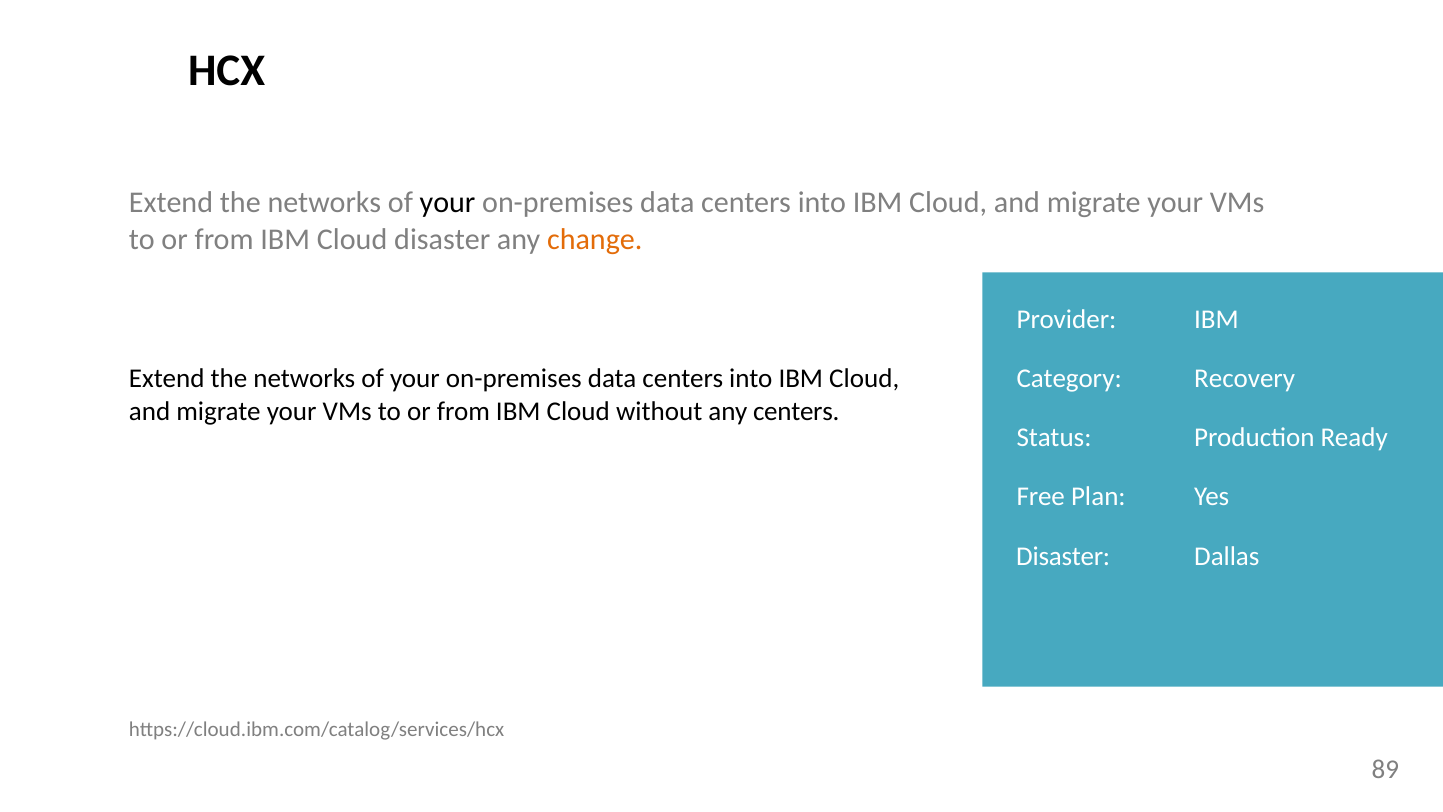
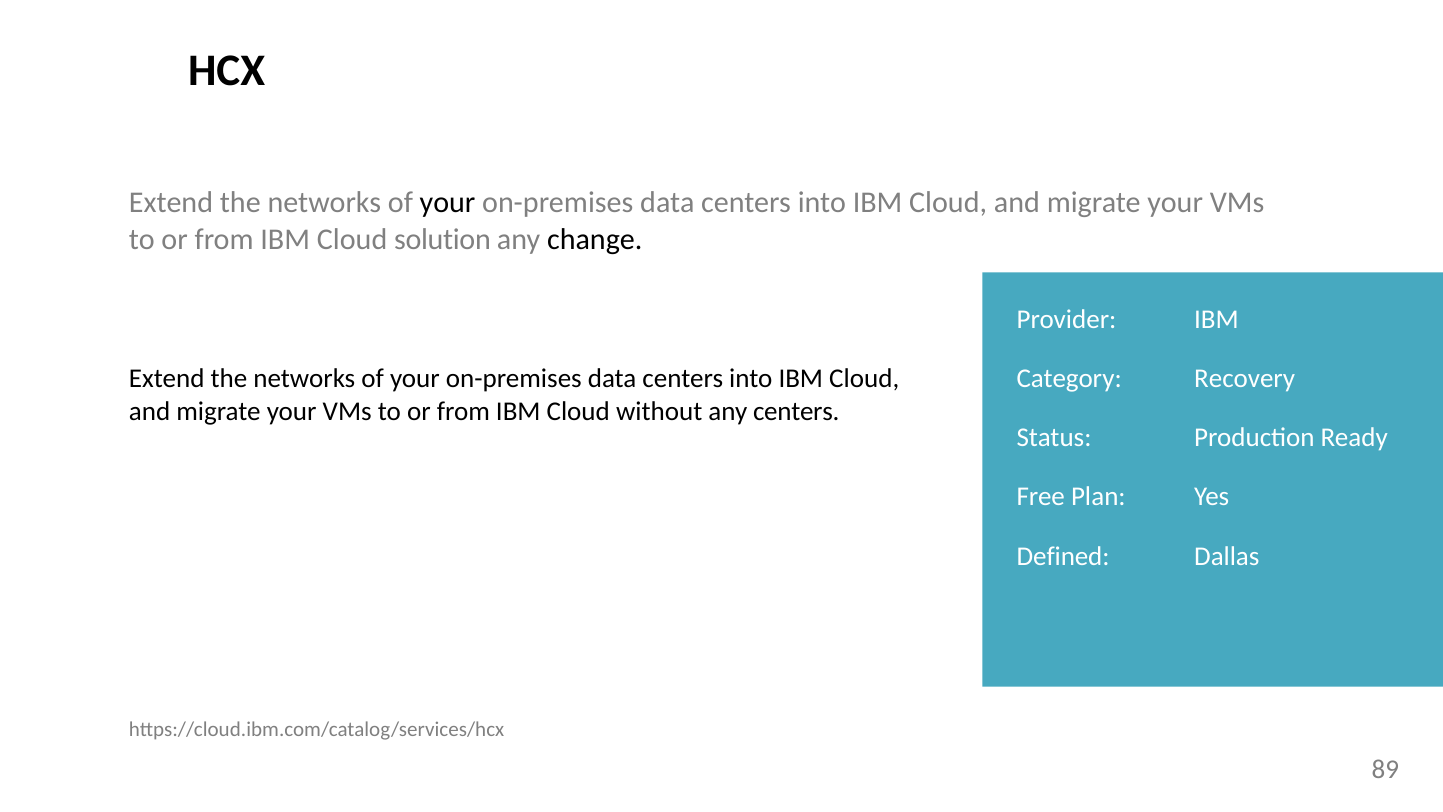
Cloud disaster: disaster -> solution
change colour: orange -> black
Disaster at (1063, 556): Disaster -> Defined
